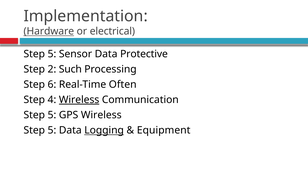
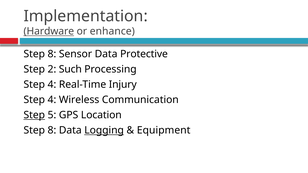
electrical: electrical -> enhance
5 at (52, 54): 5 -> 8
6 at (52, 85): 6 -> 4
Often: Often -> Injury
Wireless at (79, 100) underline: present -> none
Step at (34, 115) underline: none -> present
GPS Wireless: Wireless -> Location
5 at (52, 131): 5 -> 8
